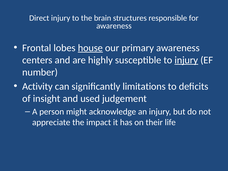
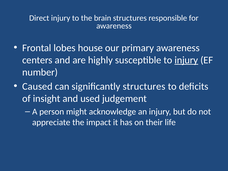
house underline: present -> none
Activity: Activity -> Caused
significantly limitations: limitations -> structures
